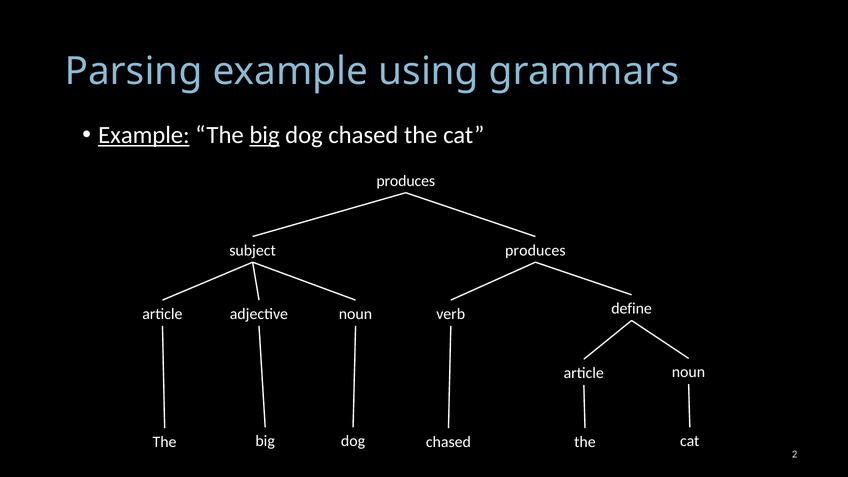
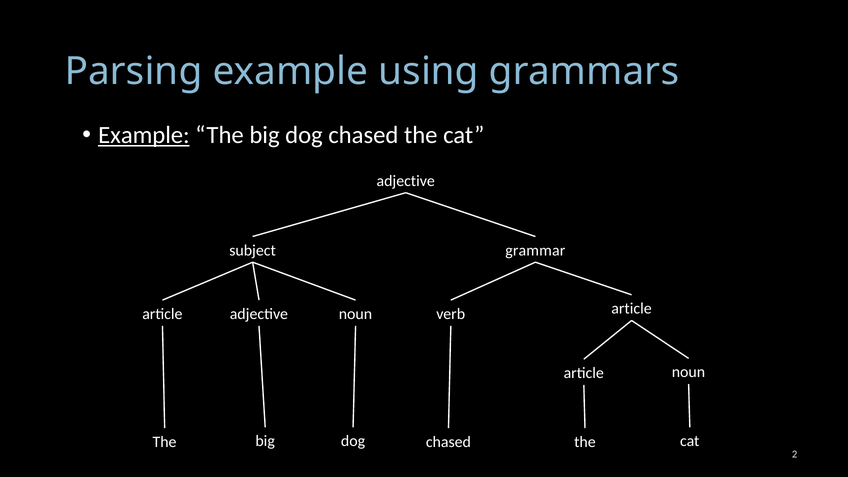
big at (265, 135) underline: present -> none
produces at (406, 181): produces -> adjective
subject produces: produces -> grammar
verb define: define -> article
